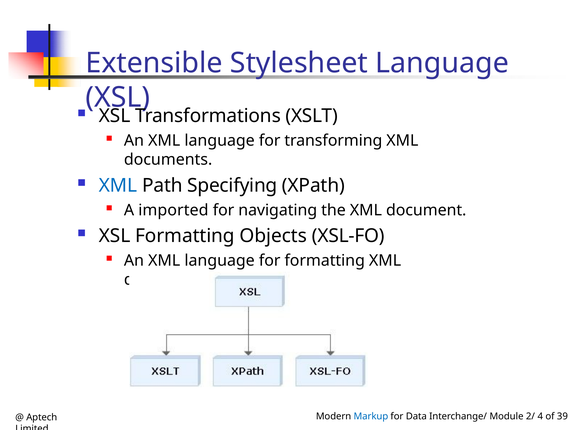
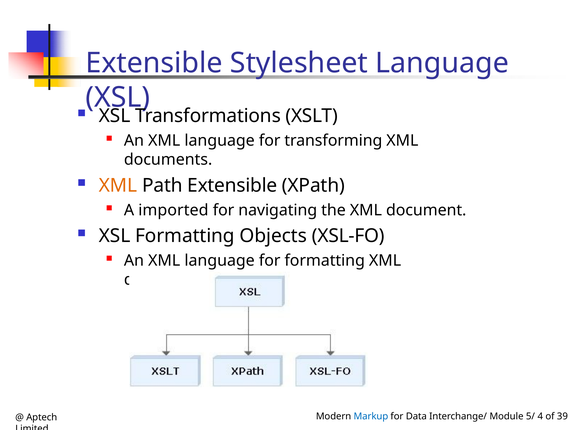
XML at (118, 185) colour: blue -> orange
Path Specifying: Specifying -> Extensible
2/: 2/ -> 5/
